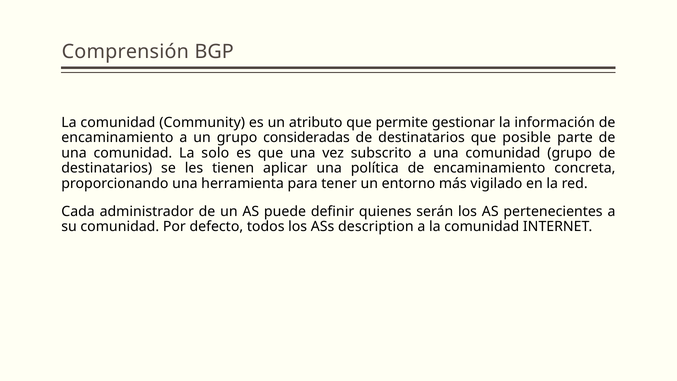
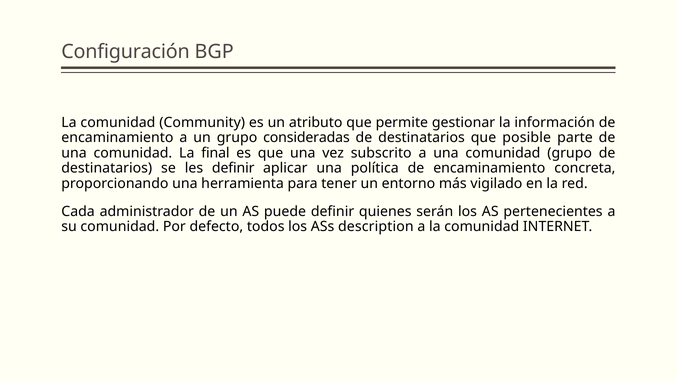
Comprensión: Comprensión -> Configuración
solo: solo -> final
les tienen: tienen -> definir
